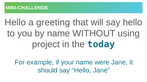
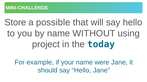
Hello at (15, 23): Hello -> Store
greeting: greeting -> possible
